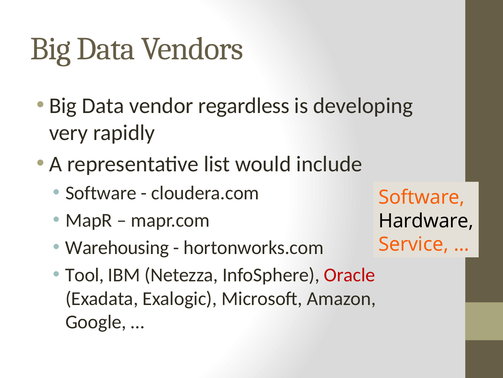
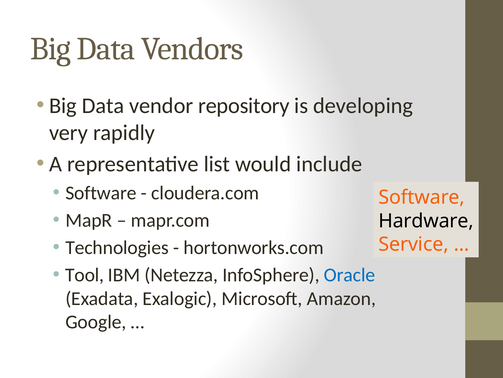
regardless: regardless -> repository
Warehousing: Warehousing -> Technologies
Oracle colour: red -> blue
